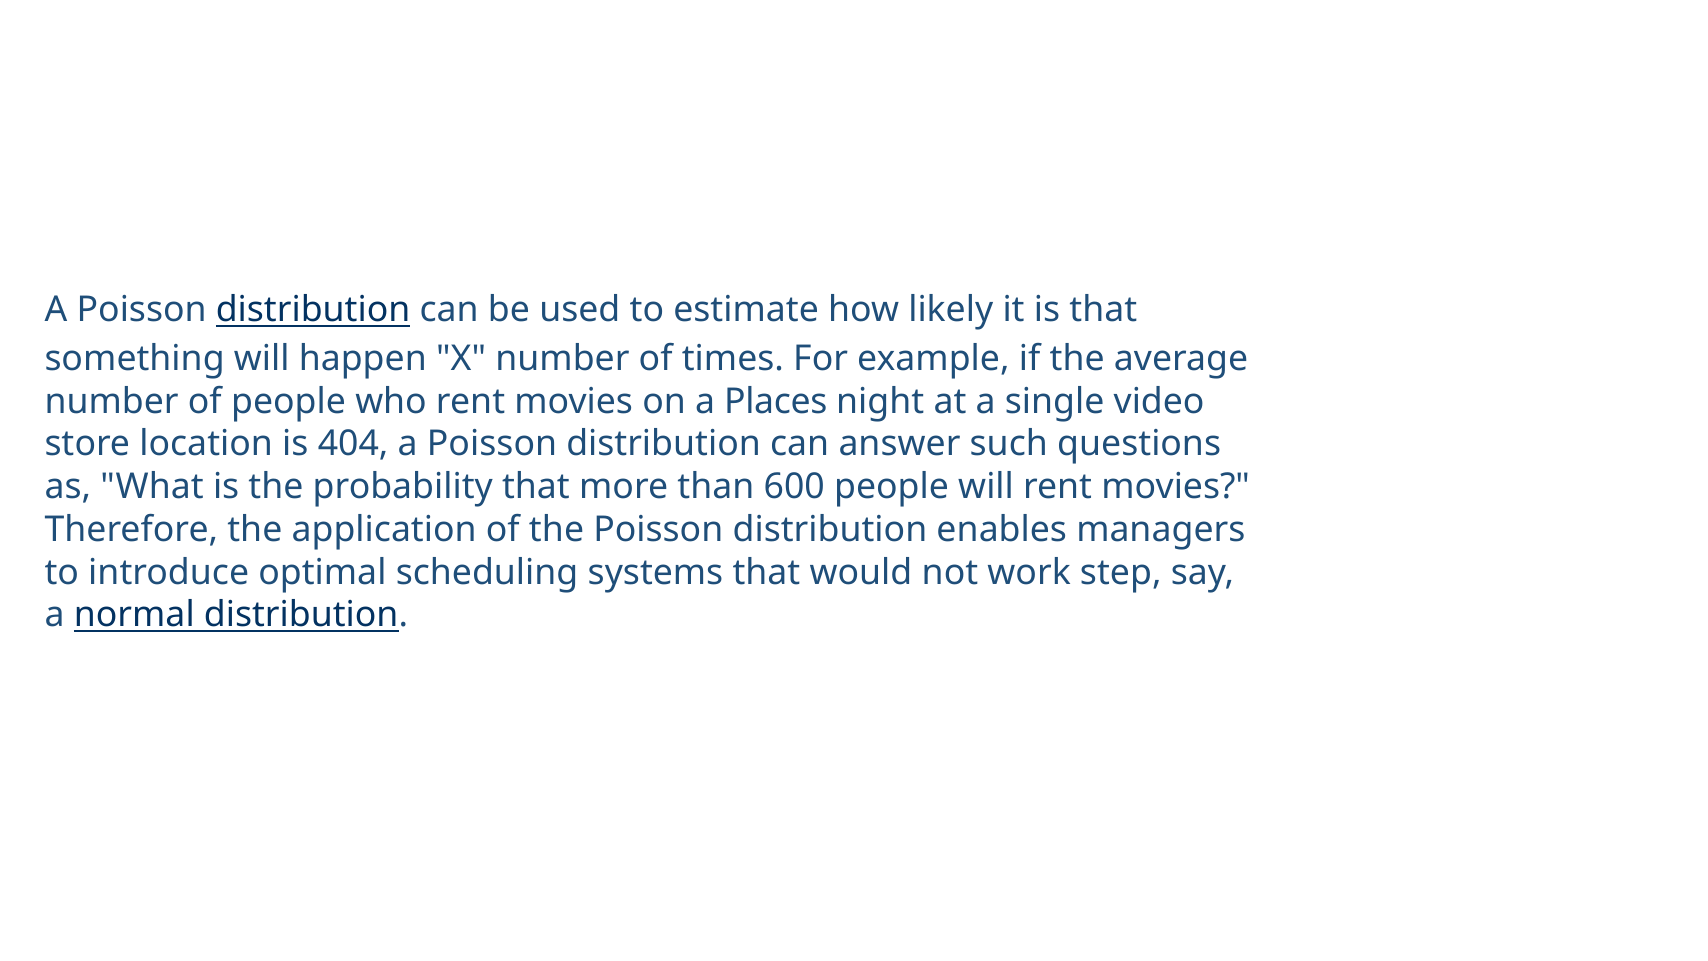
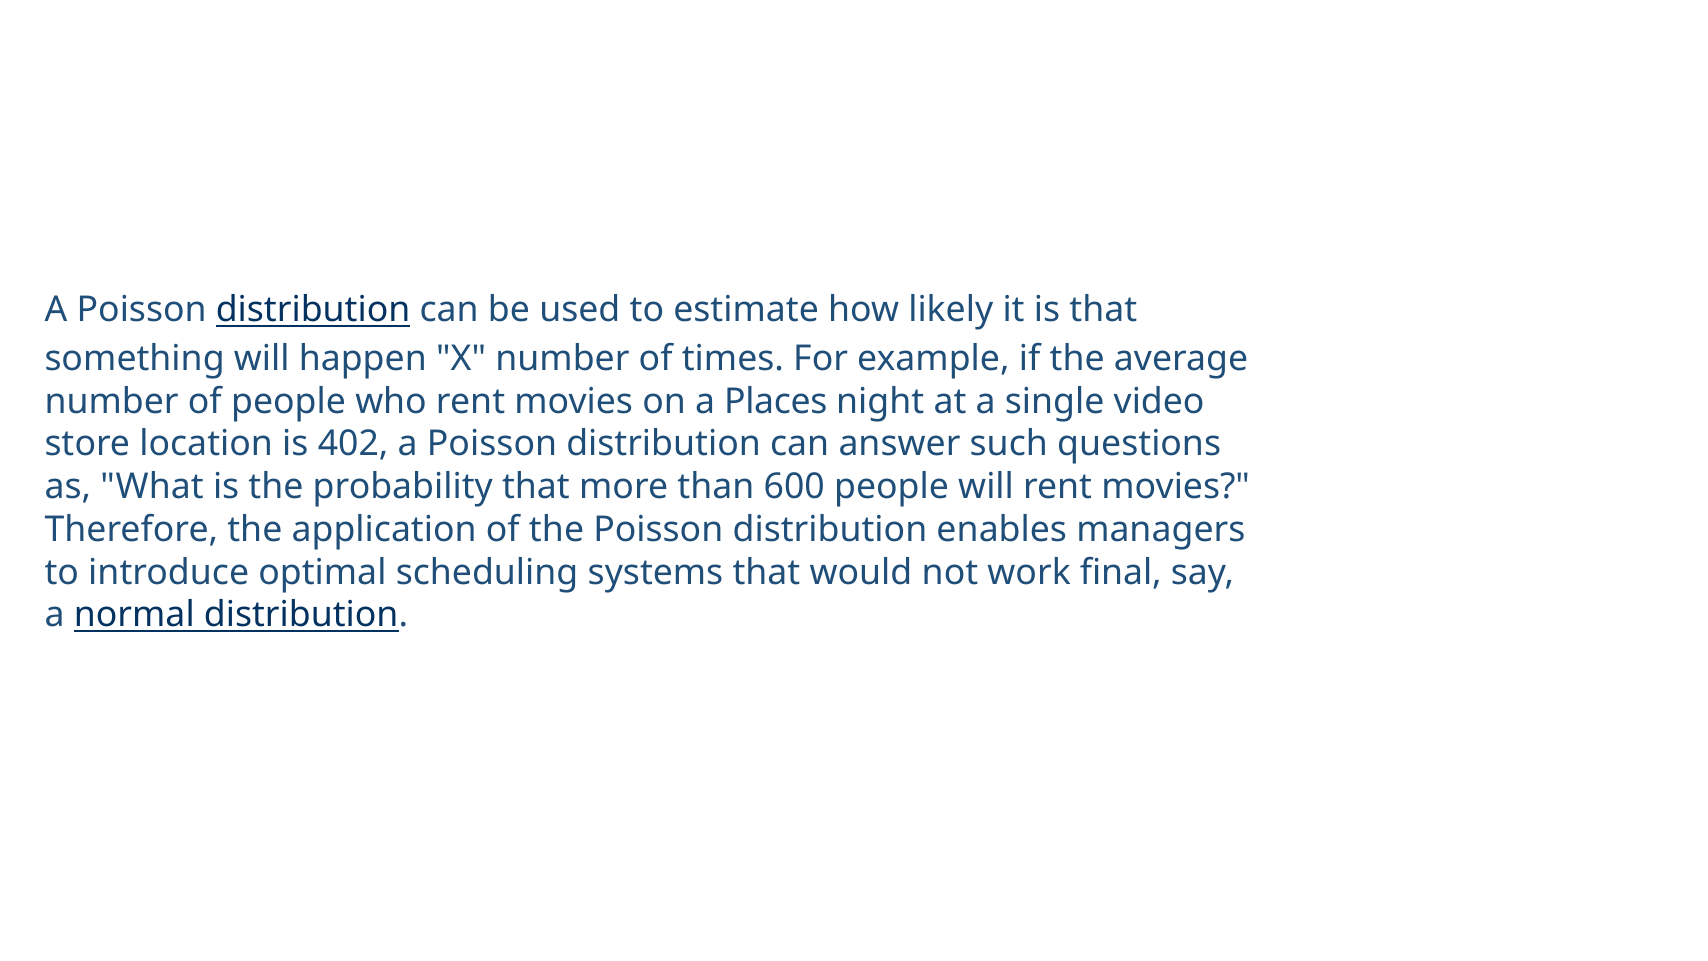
404: 404 -> 402
step: step -> final
